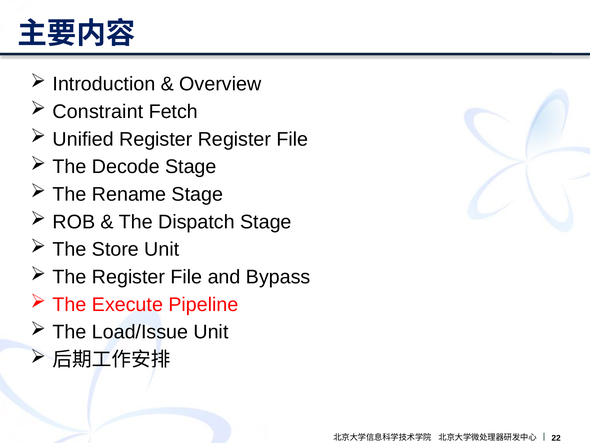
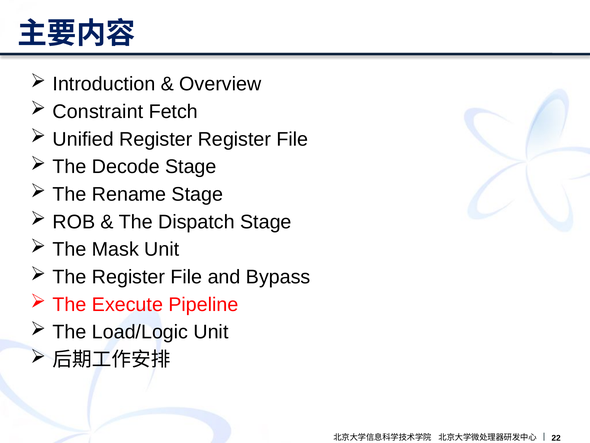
Store: Store -> Mask
Load/Issue: Load/Issue -> Load/Logic
